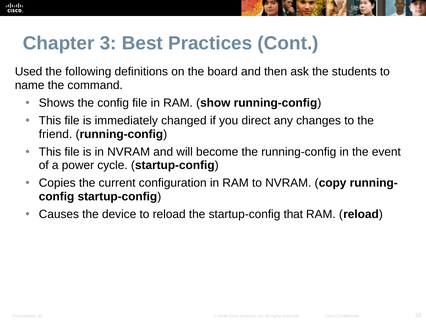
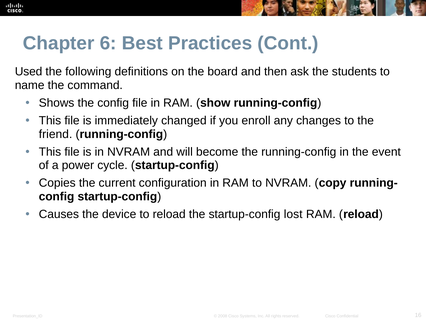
3: 3 -> 6
direct: direct -> enroll
that: that -> lost
